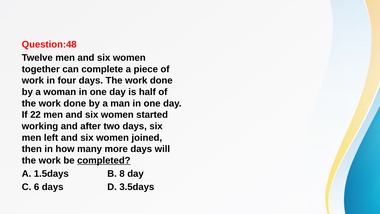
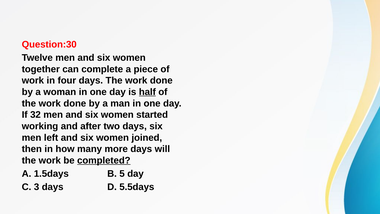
Question:48: Question:48 -> Question:30
half underline: none -> present
22: 22 -> 32
8: 8 -> 5
6: 6 -> 3
3.5days: 3.5days -> 5.5days
